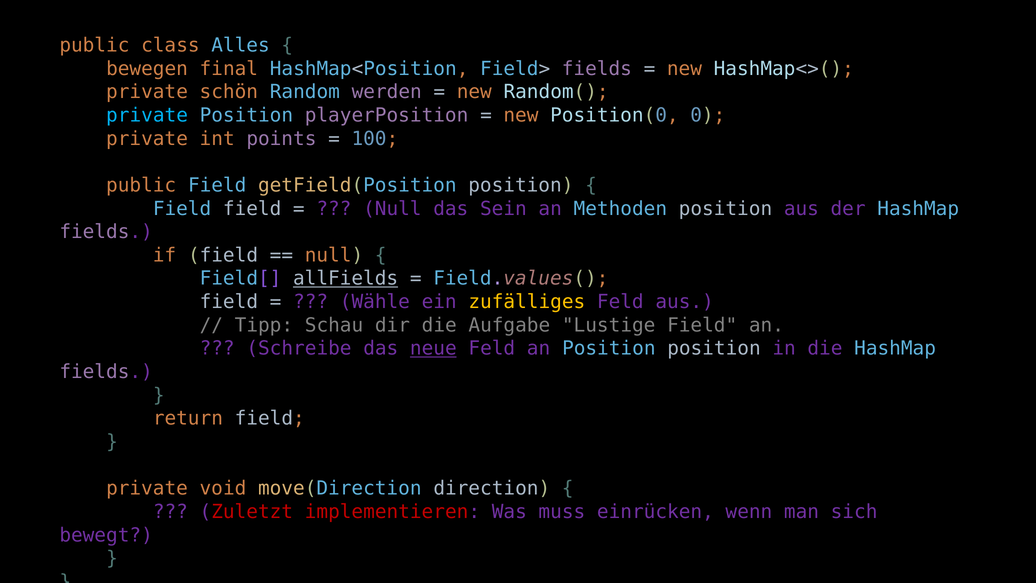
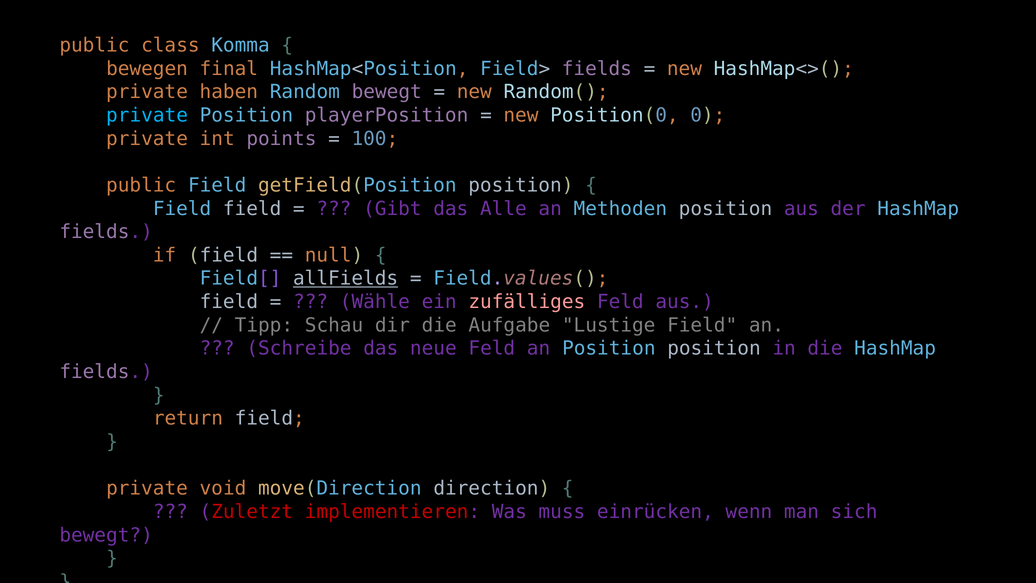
Alles: Alles -> Komma
schön: schön -> haben
Random werden: werden -> bewegt
Null at (392, 209): Null -> Gibt
Sein: Sein -> Alle
zufälliges colour: yellow -> pink
neue underline: present -> none
